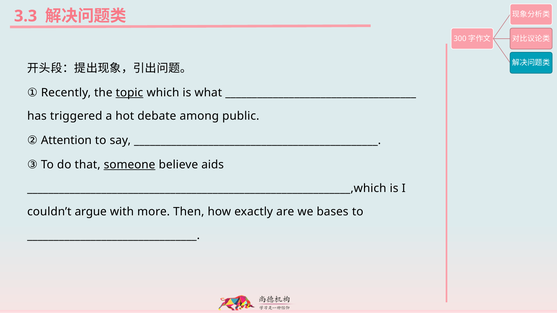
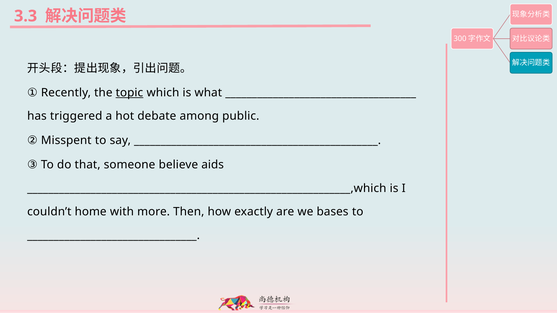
Attention: Attention -> Misspent
someone underline: present -> none
argue: argue -> home
